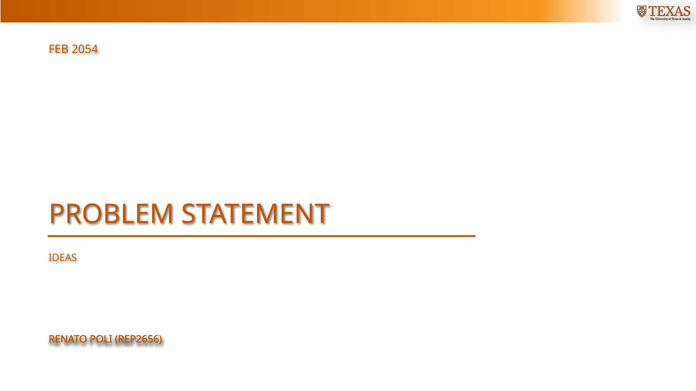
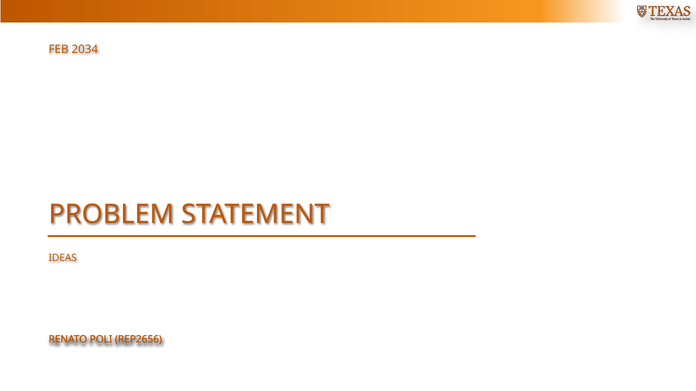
2054: 2054 -> 2034
